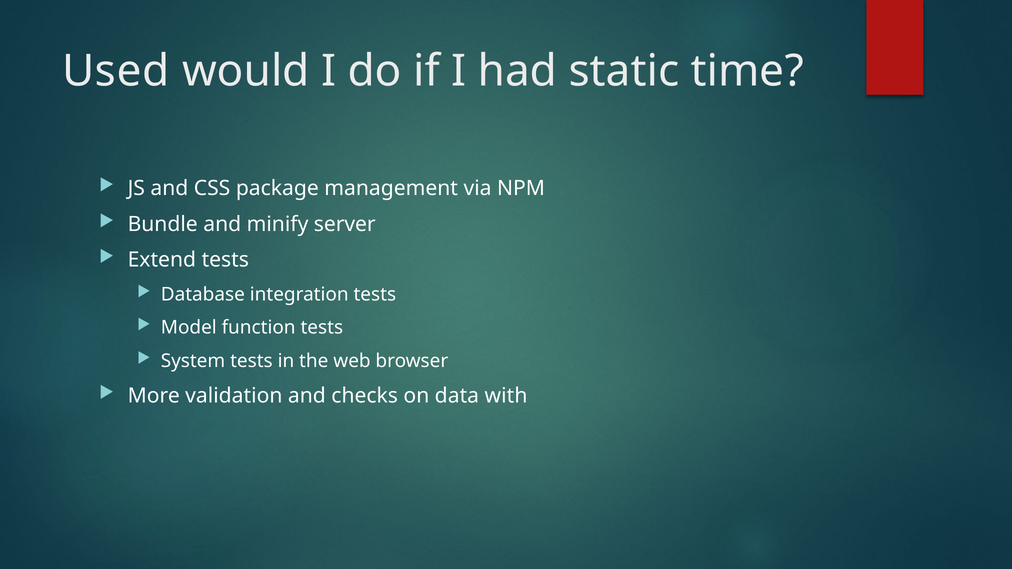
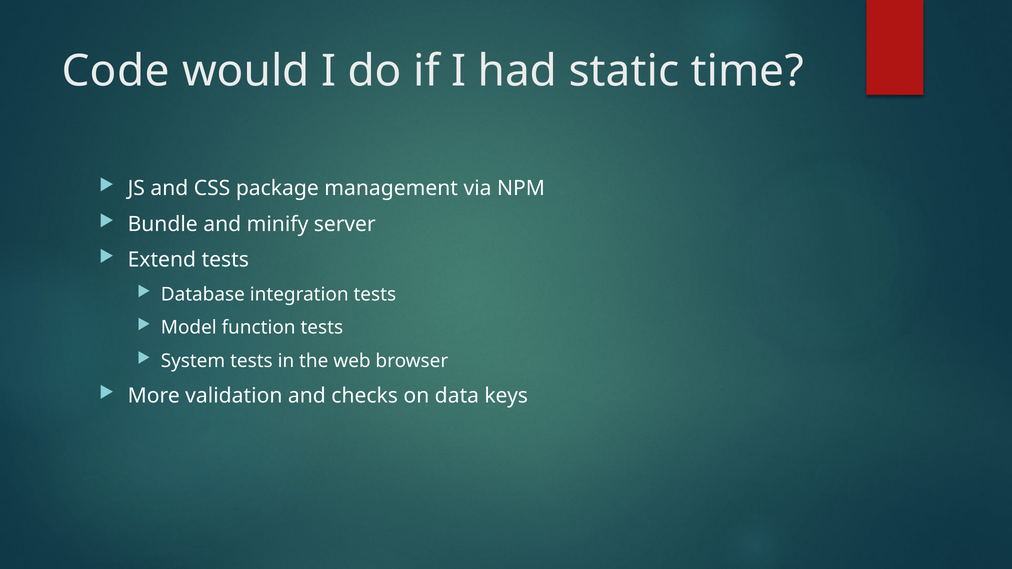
Used: Used -> Code
with: with -> keys
